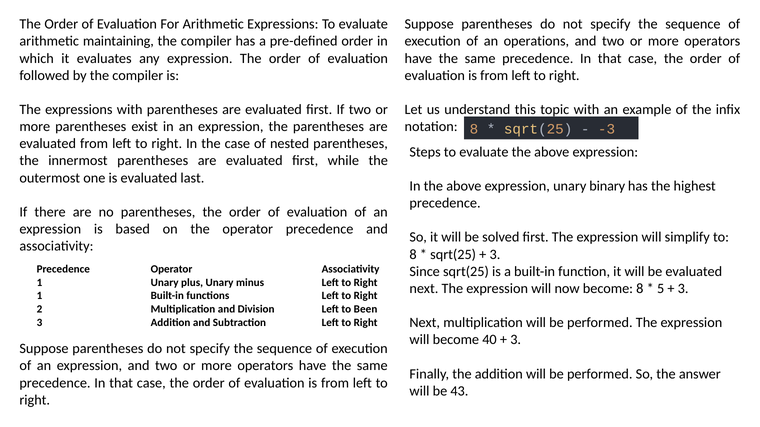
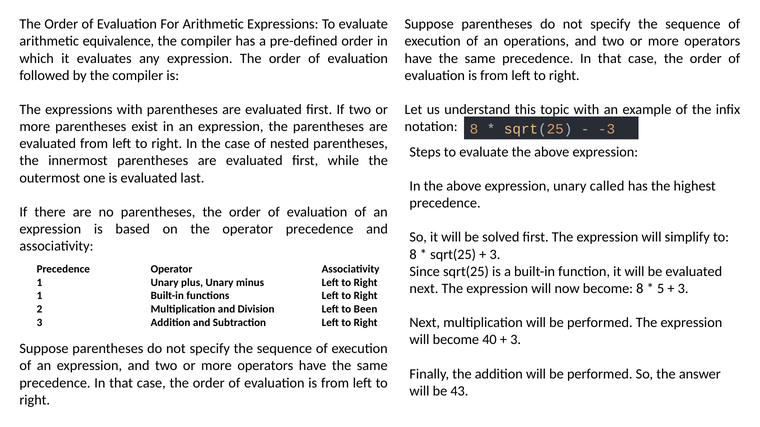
maintaining: maintaining -> equivalence
binary: binary -> called
